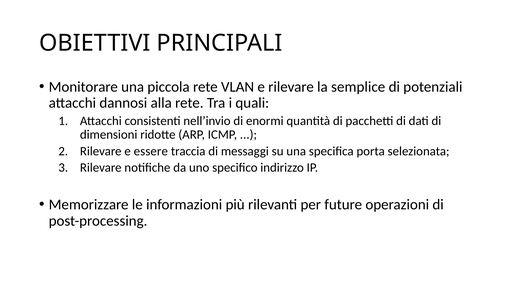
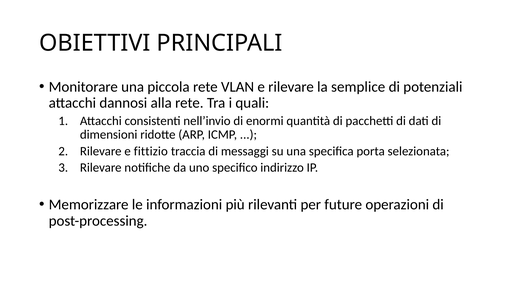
essere: essere -> fittizio
